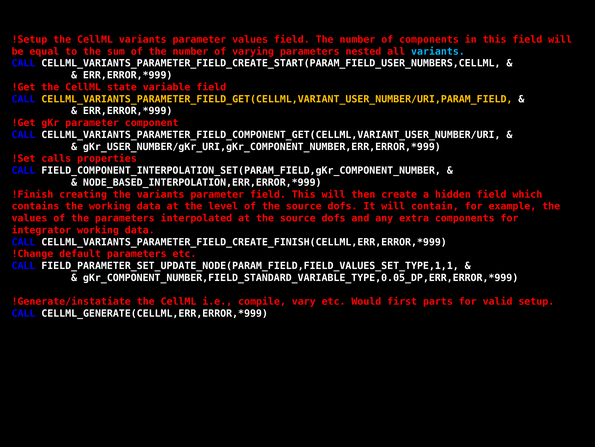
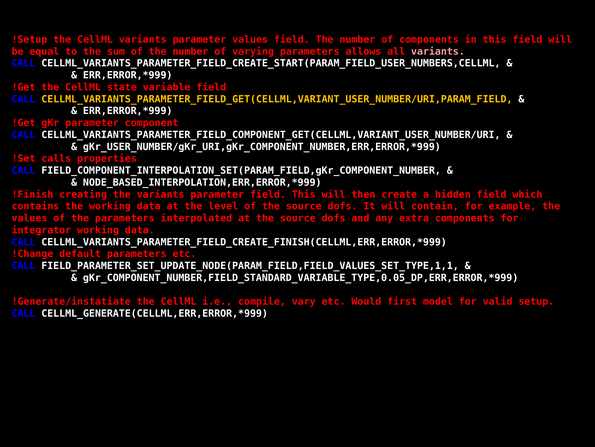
nested: nested -> allows
variants at (438, 51) colour: light blue -> pink
parts: parts -> model
